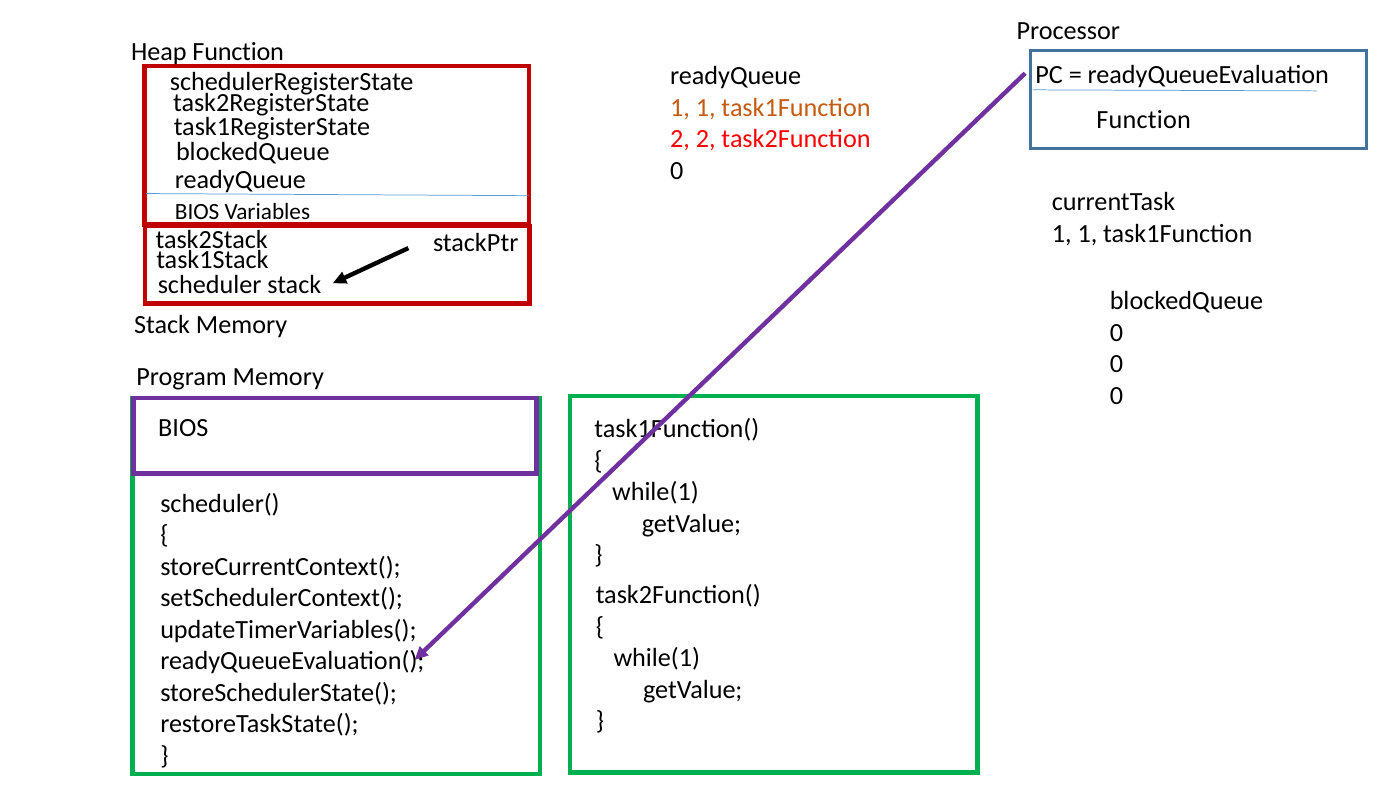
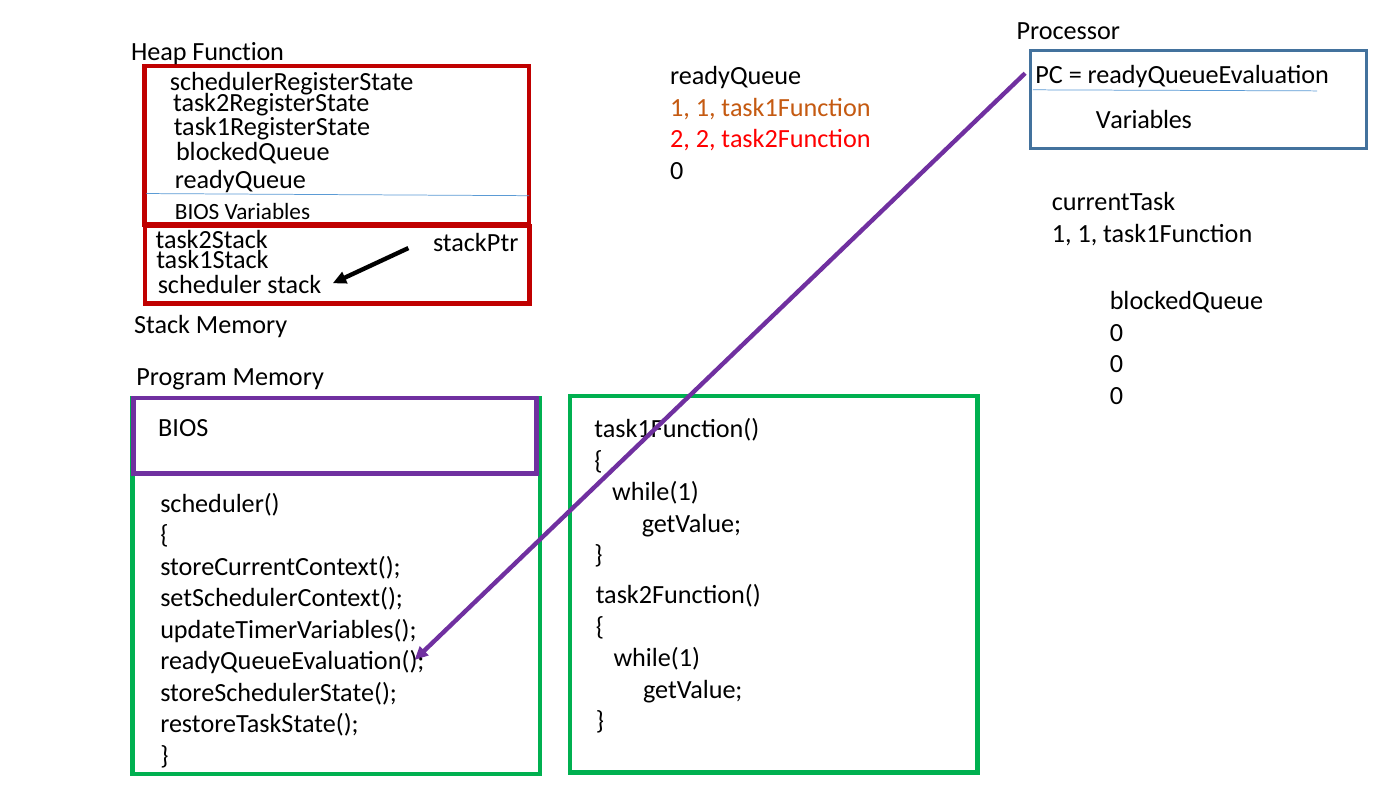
Function at (1144, 120): Function -> Variables
